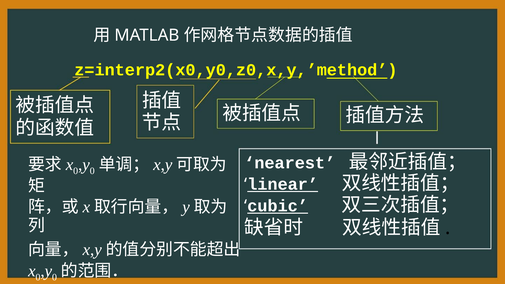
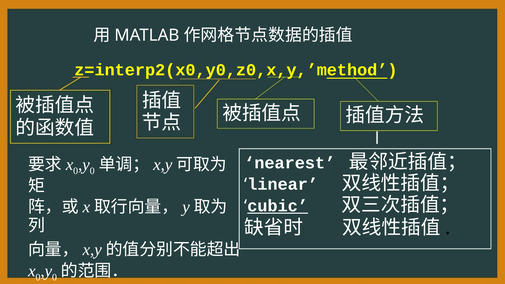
linear underline: present -> none
